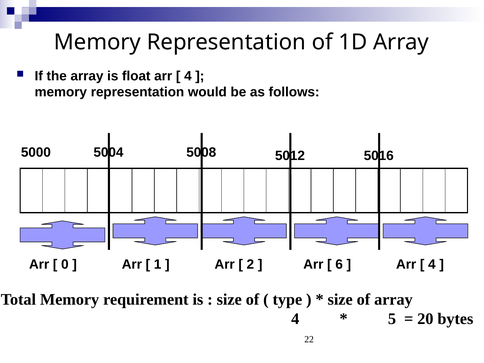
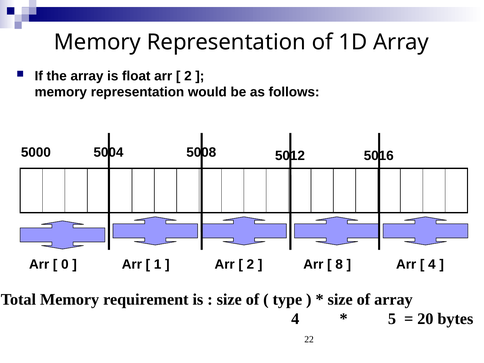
4 at (188, 76): 4 -> 2
6: 6 -> 8
